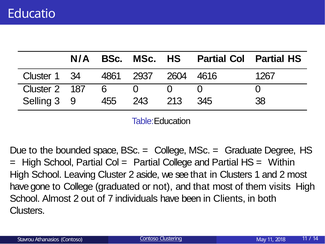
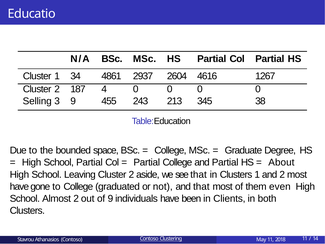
6: 6 -> 4
Within: Within -> About
visits: visits -> even
of 7: 7 -> 9
